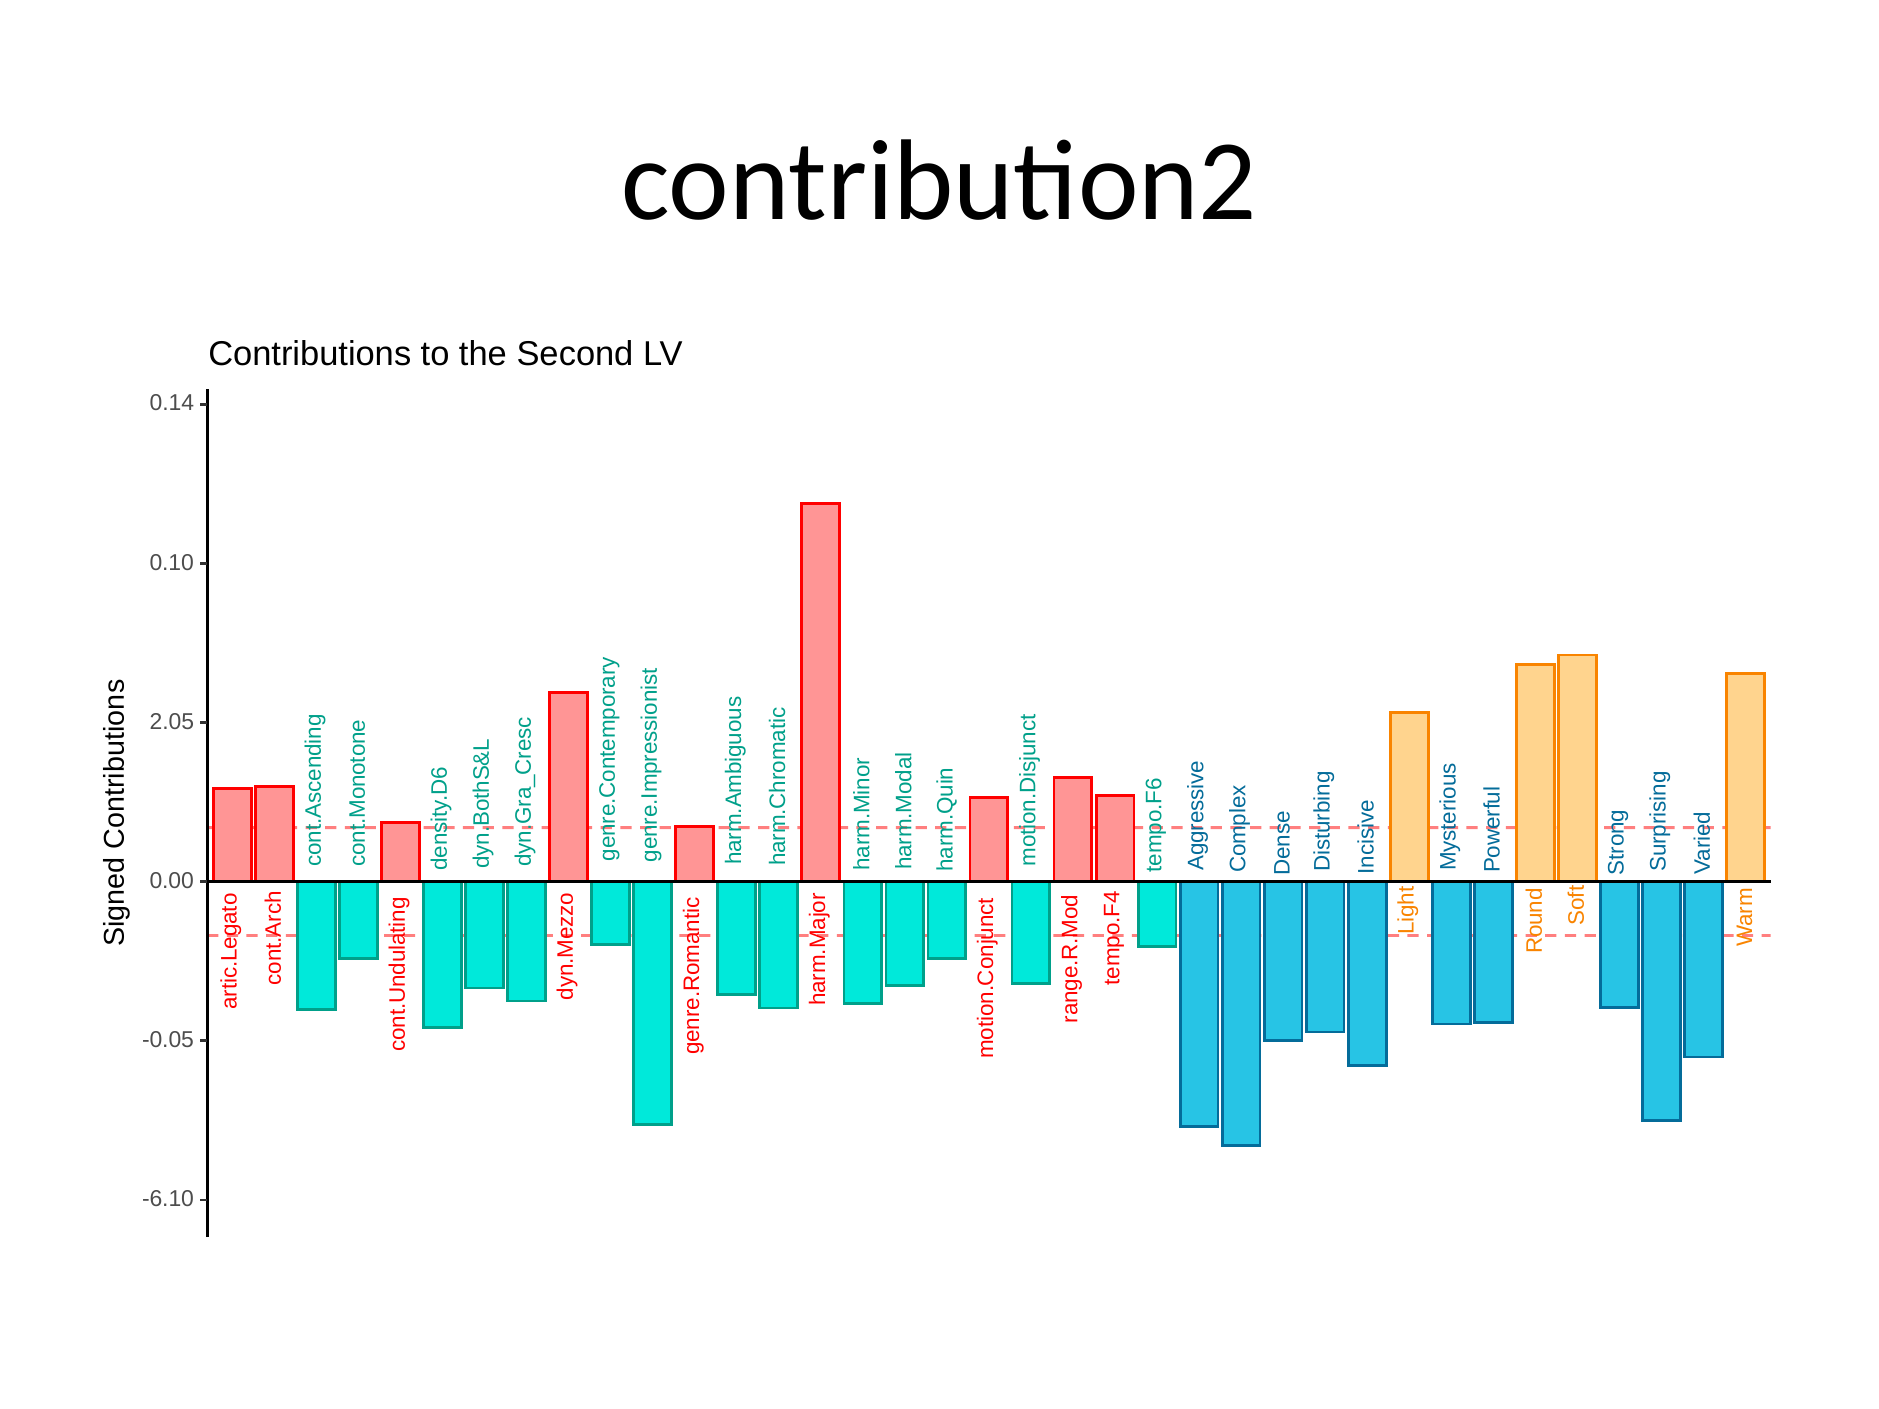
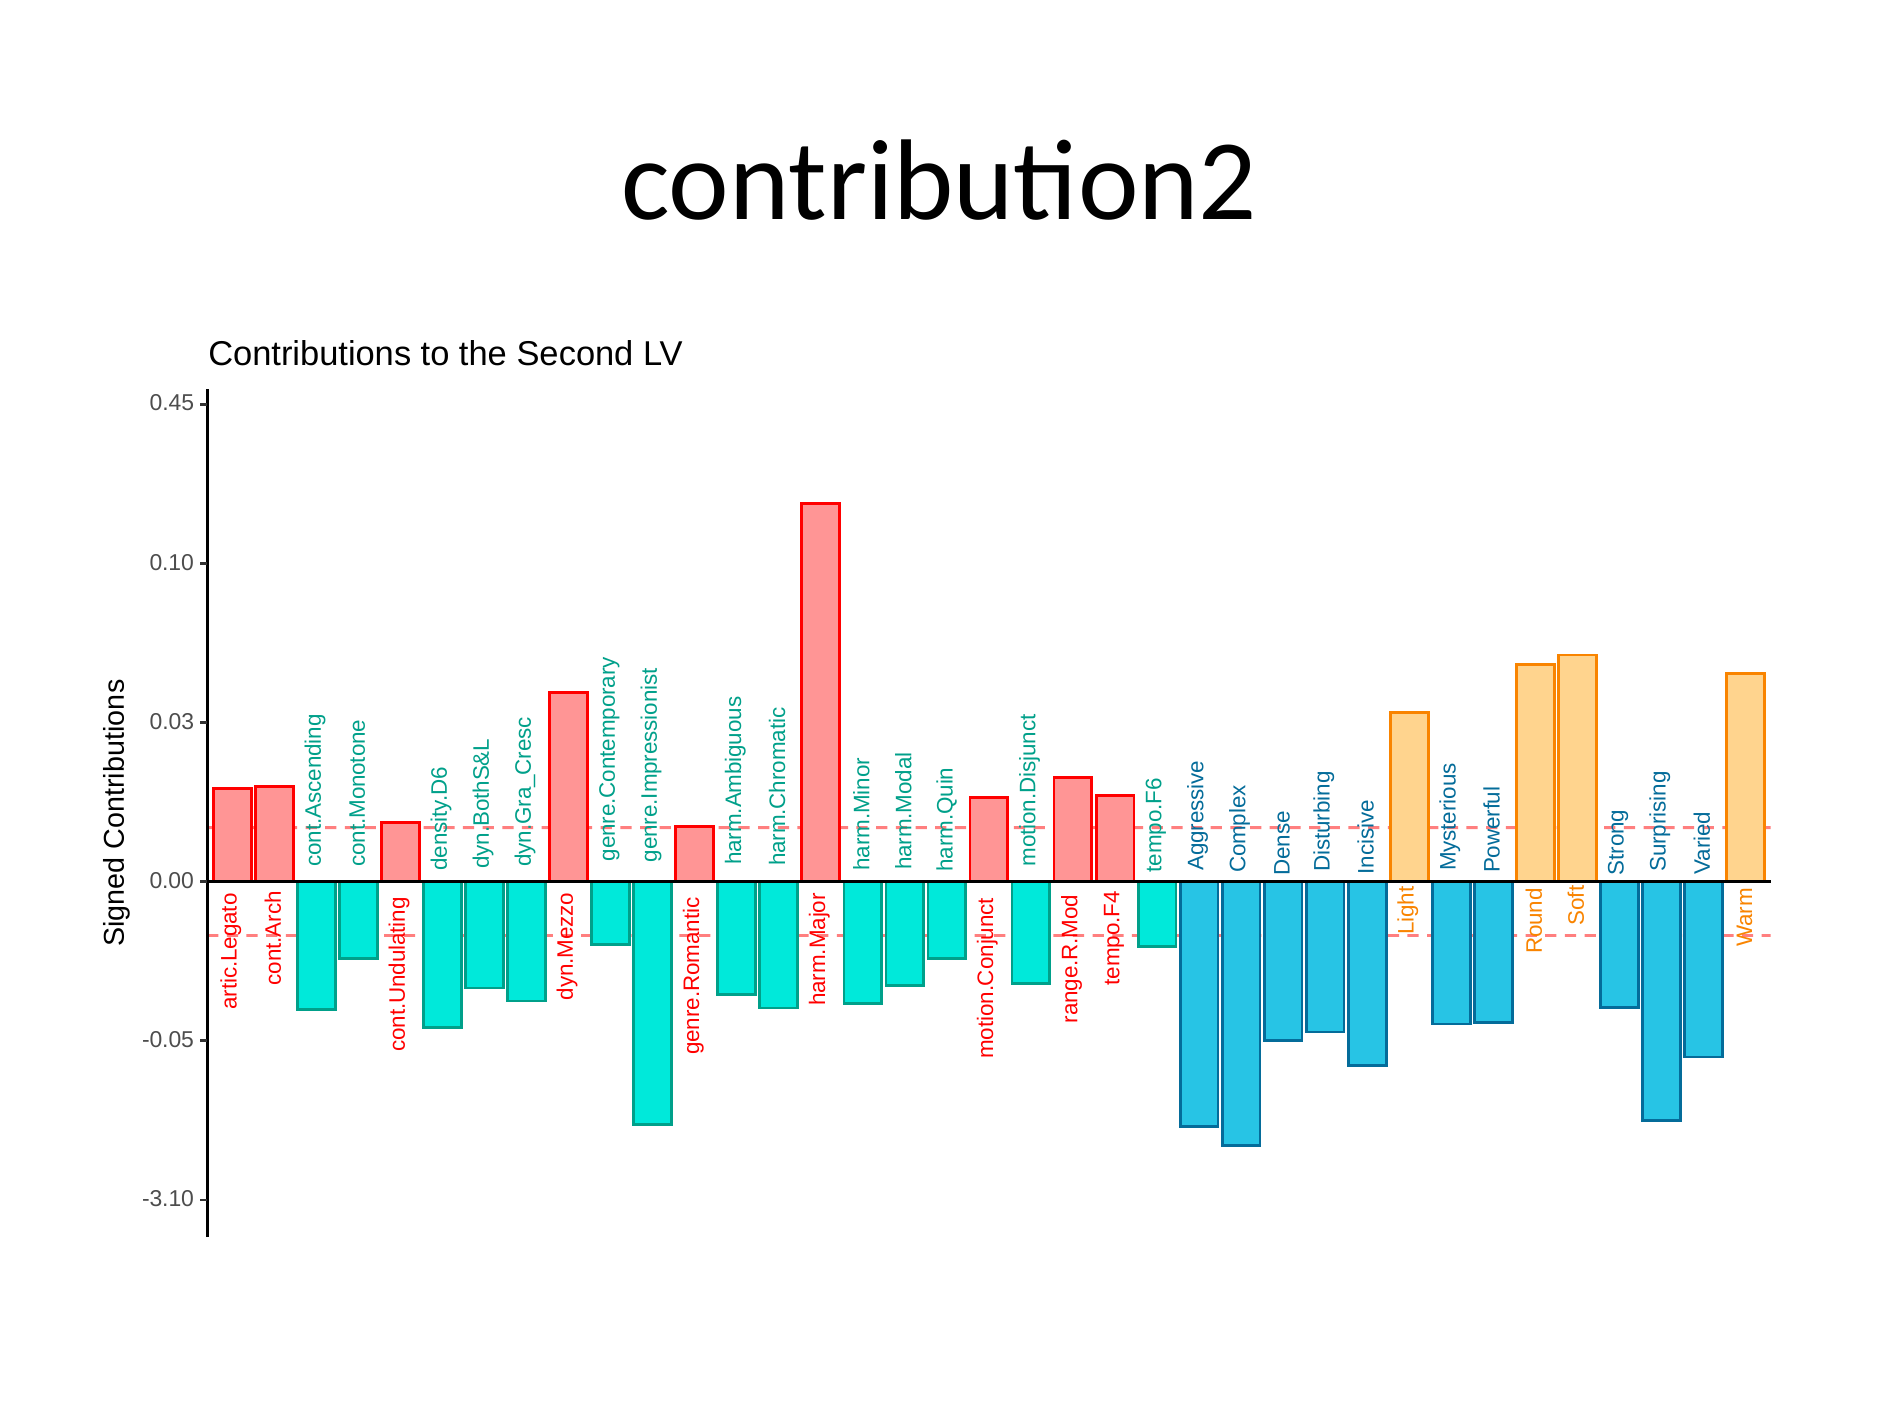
0.14: 0.14 -> 0.45
2.05: 2.05 -> 0.03
-6.10: -6.10 -> -3.10
